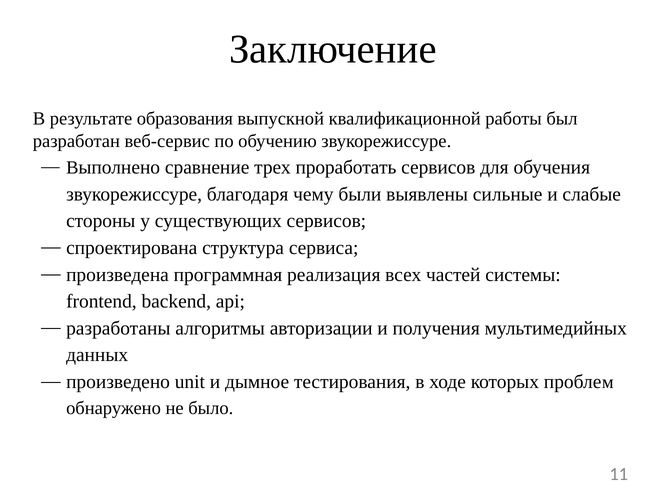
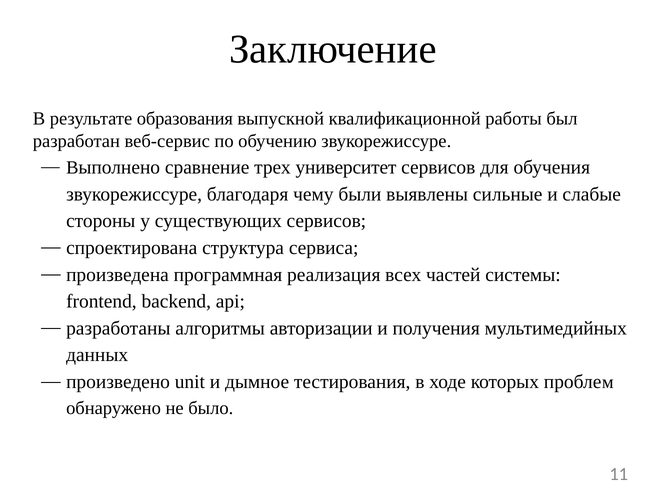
проработать: проработать -> университет
